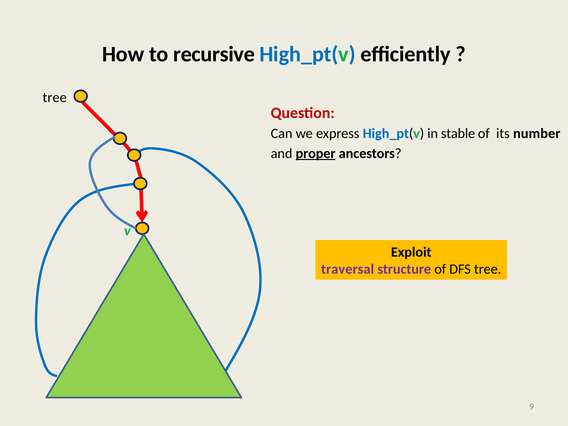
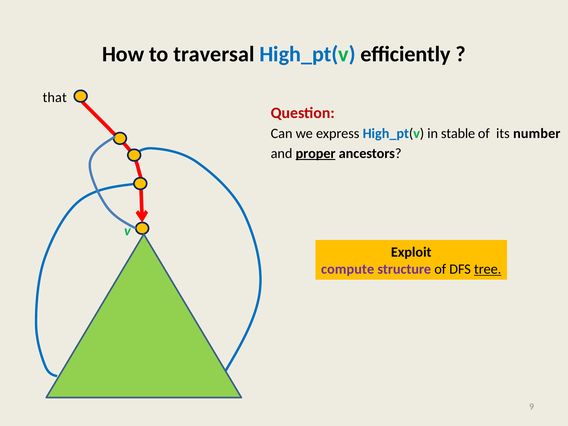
recursive: recursive -> traversal
tree at (55, 97): tree -> that
traversal: traversal -> compute
tree at (488, 269) underline: none -> present
